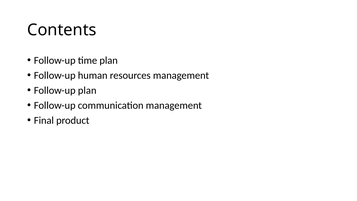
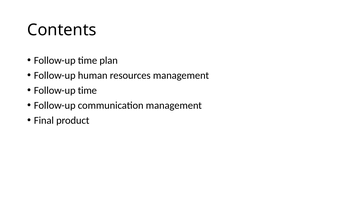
plan at (87, 90): plan -> time
